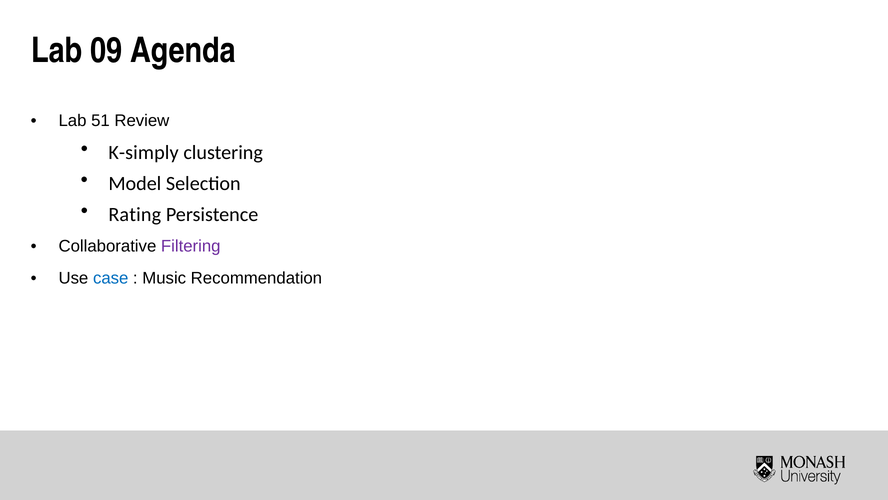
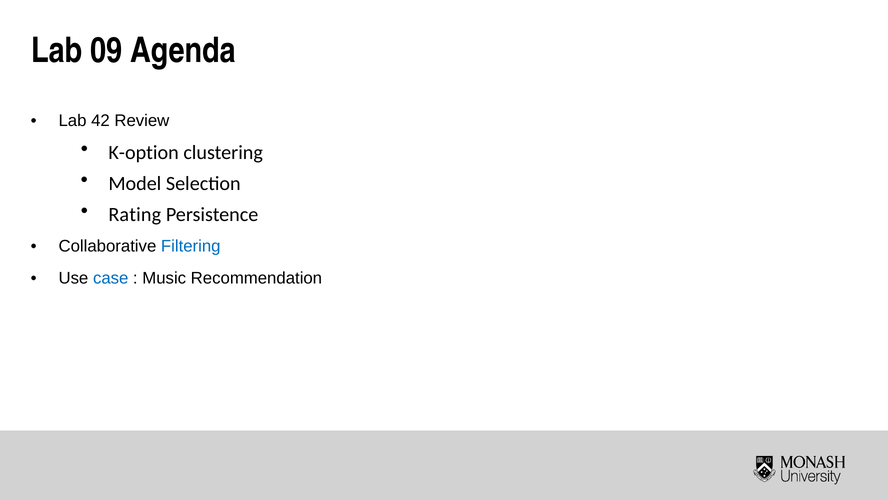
51: 51 -> 42
K-simply: K-simply -> K-option
Filtering colour: purple -> blue
